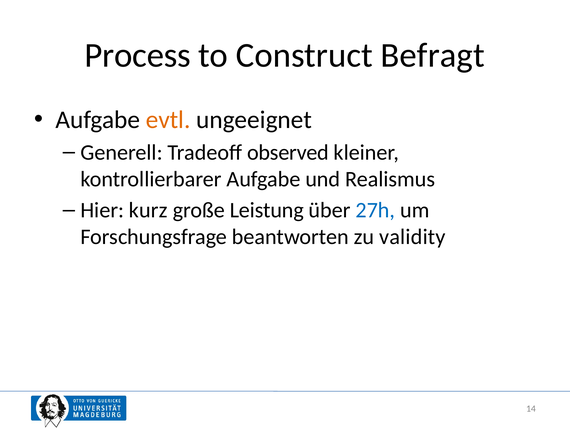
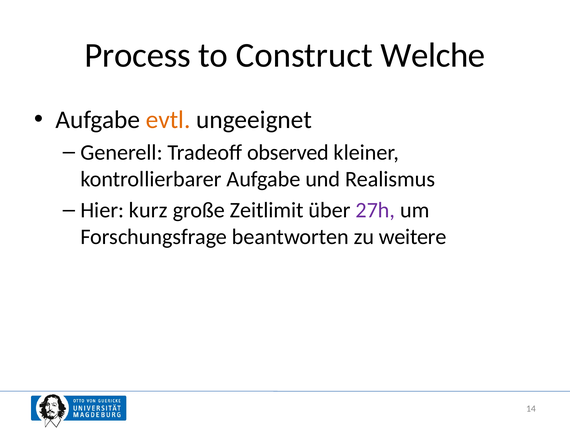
Befragt: Befragt -> Welche
Leistung: Leistung -> Zeitlimit
27h colour: blue -> purple
validity: validity -> weitere
